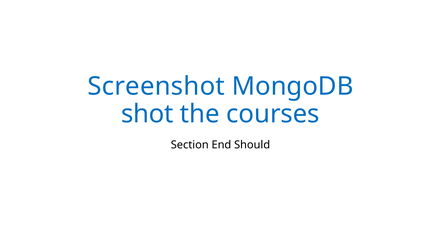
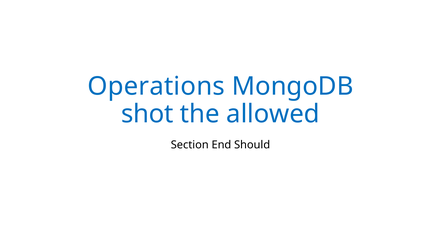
Screenshot: Screenshot -> Operations
courses: courses -> allowed
